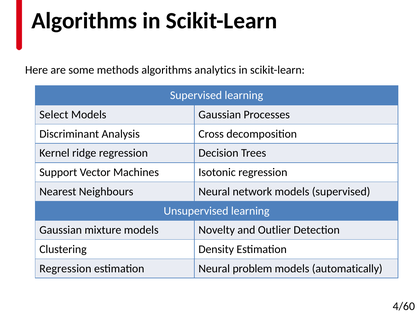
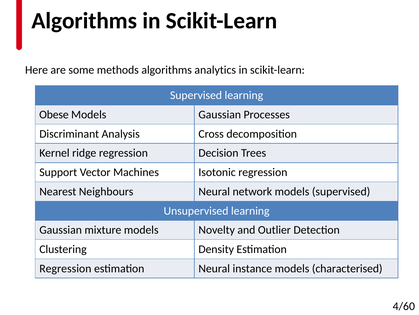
Select: Select -> Obese
problem: problem -> instance
automatically: automatically -> characterised
